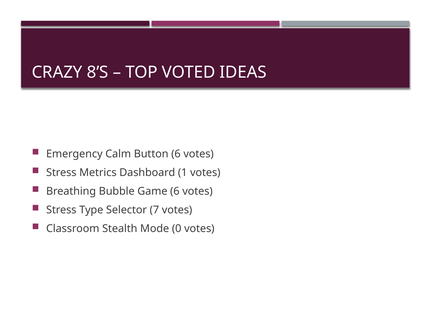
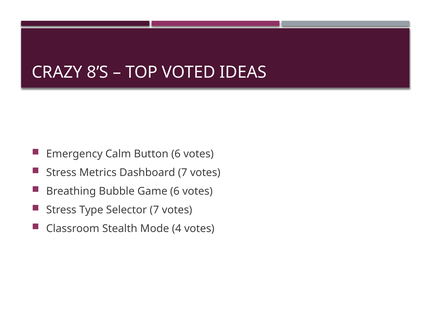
Dashboard 1: 1 -> 7
0: 0 -> 4
